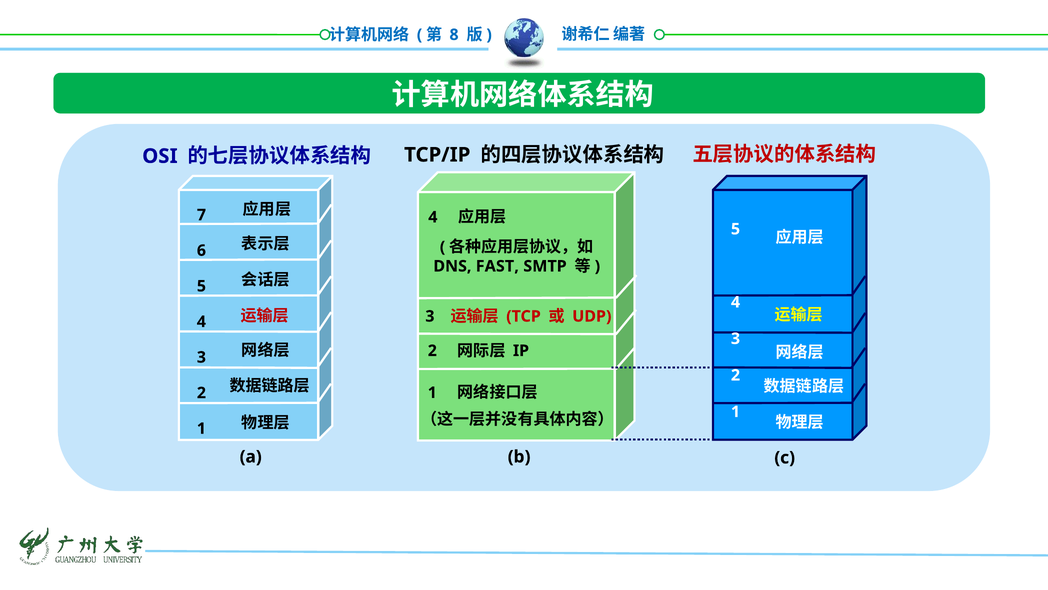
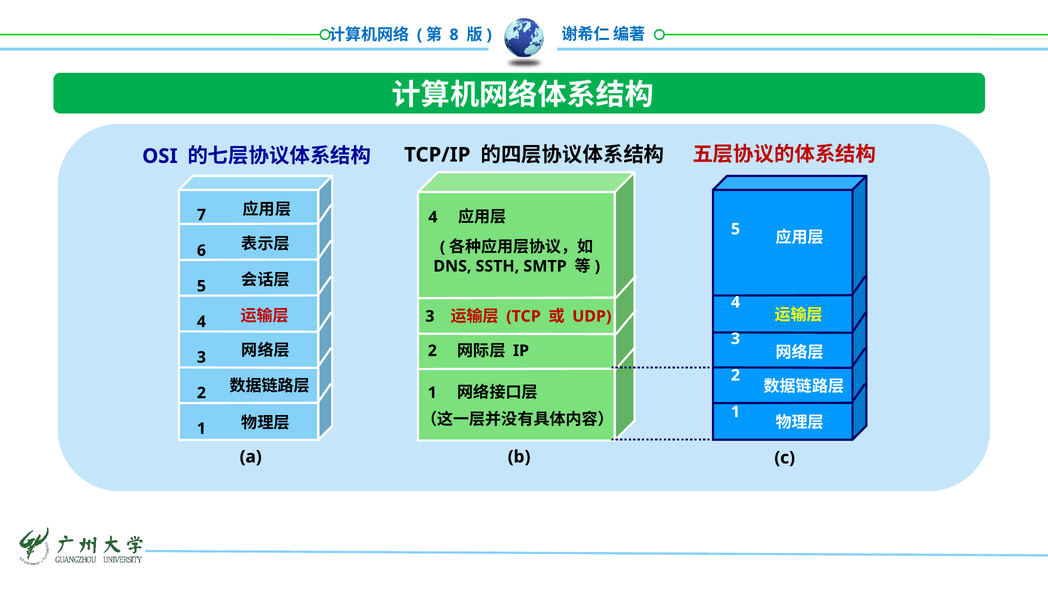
FAST: FAST -> SSTH
